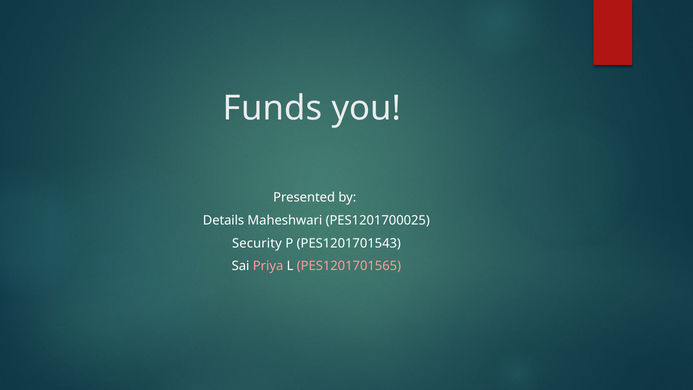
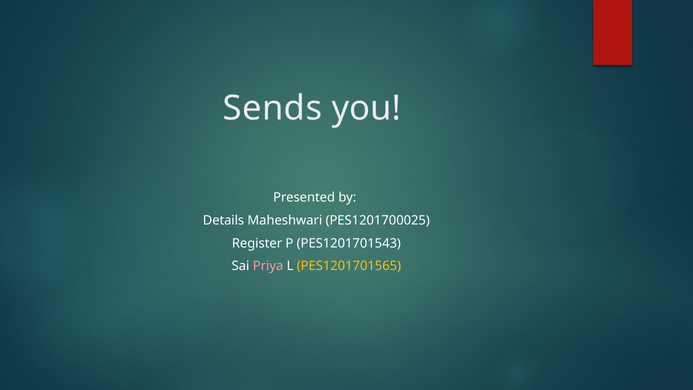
Funds: Funds -> Sends
Security: Security -> Register
PES1201701565 colour: pink -> yellow
